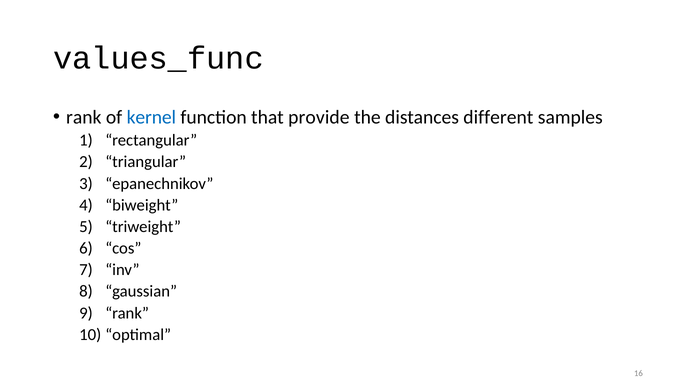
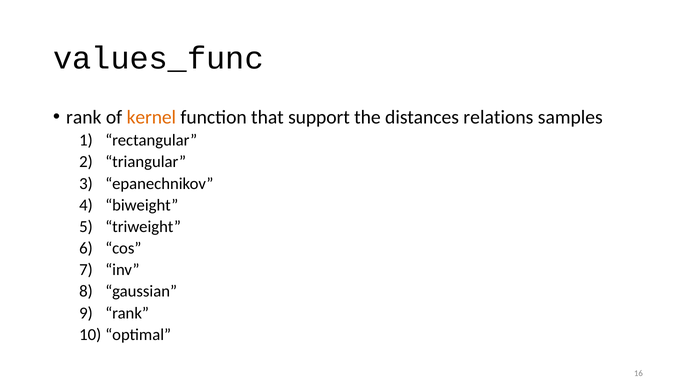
kernel colour: blue -> orange
provide: provide -> support
different: different -> relations
